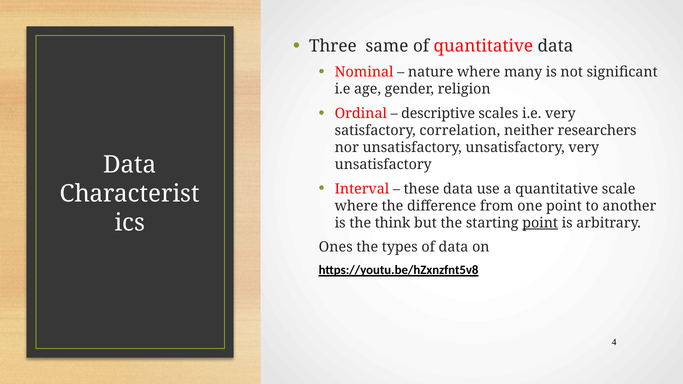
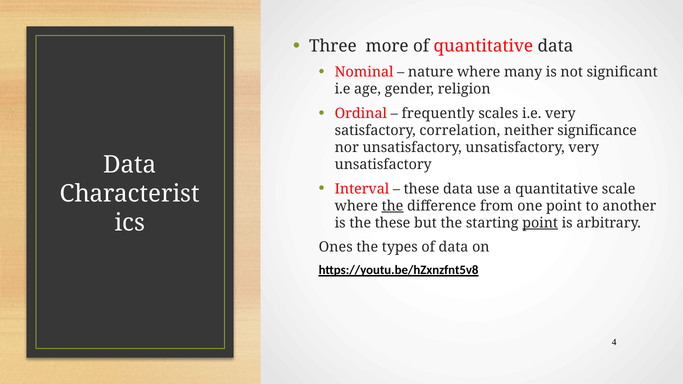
same: same -> more
descriptive: descriptive -> frequently
researchers: researchers -> significance
the at (393, 206) underline: none -> present
the think: think -> these
